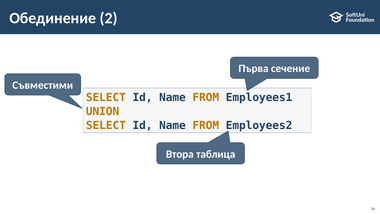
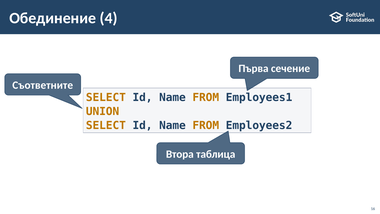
2: 2 -> 4
Съвместими: Съвместими -> Съответните
